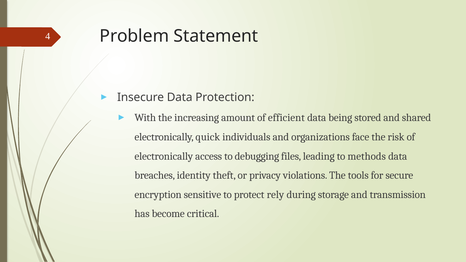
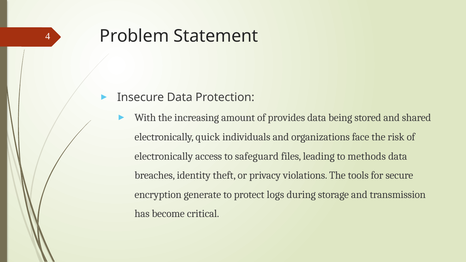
efficient: efficient -> provides
debugging: debugging -> safeguard
sensitive: sensitive -> generate
rely: rely -> logs
